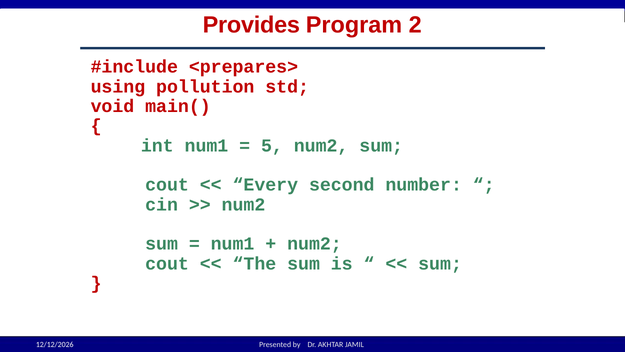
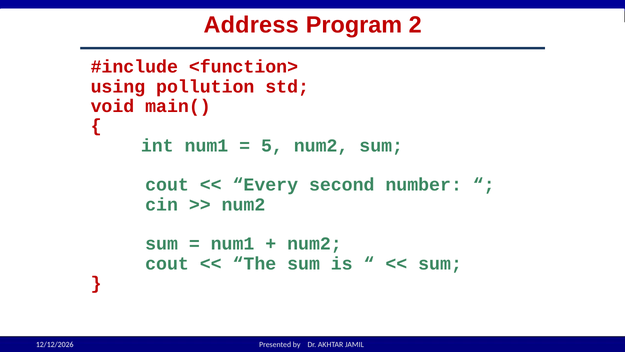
Provides: Provides -> Address
<prepares>: <prepares> -> <function>
